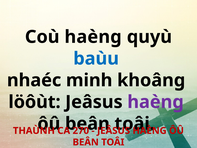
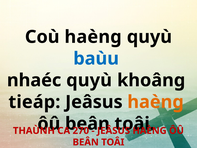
nhaéc minh: minh -> quyù
löôùt: löôùt -> tieáp
haèng at (156, 102) colour: purple -> orange
